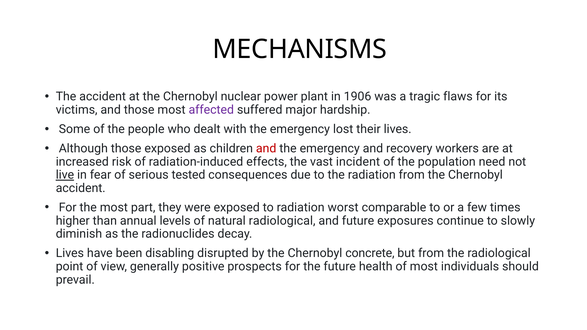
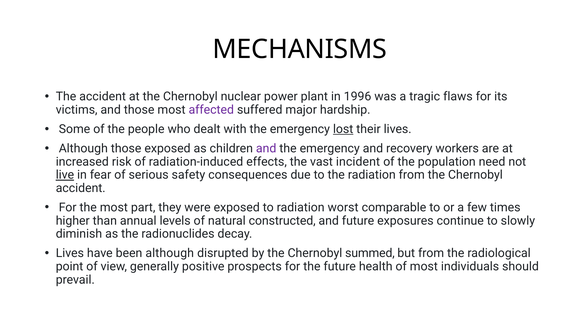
1906: 1906 -> 1996
lost underline: none -> present
and at (266, 149) colour: red -> purple
tested: tested -> safety
natural radiological: radiological -> constructed
been disabling: disabling -> although
concrete: concrete -> summed
